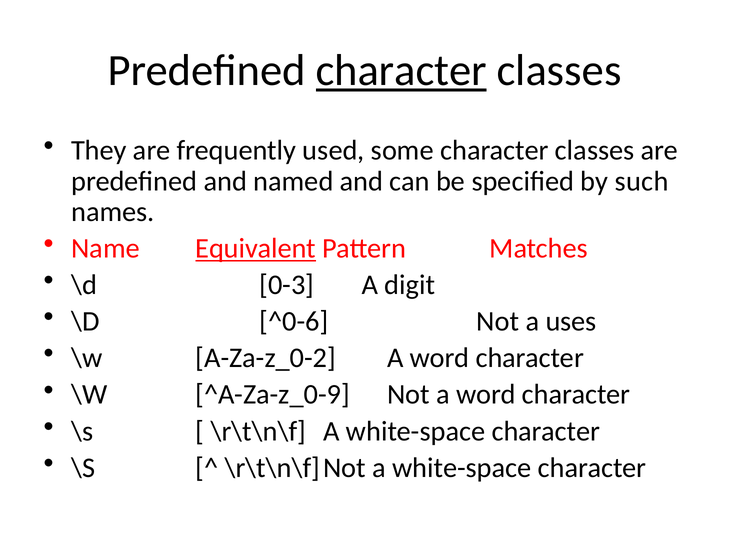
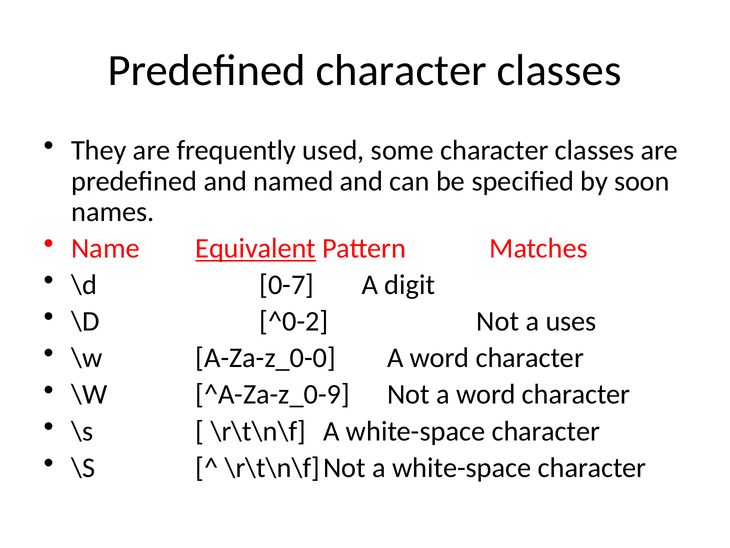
character at (401, 71) underline: present -> none
such: such -> soon
0-3: 0-3 -> 0-7
^0-6: ^0-6 -> ^0-2
A-Za-z_0-2: A-Za-z_0-2 -> A-Za-z_0-0
